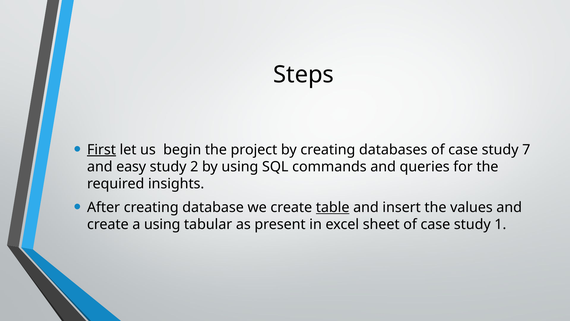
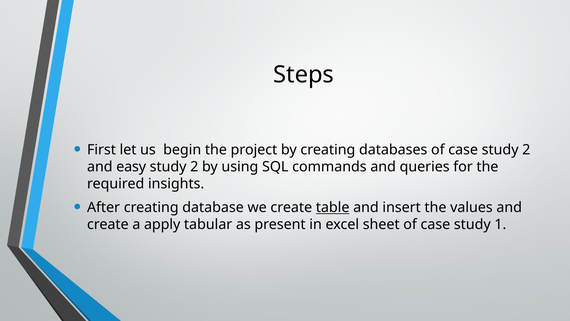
First underline: present -> none
case study 7: 7 -> 2
a using: using -> apply
